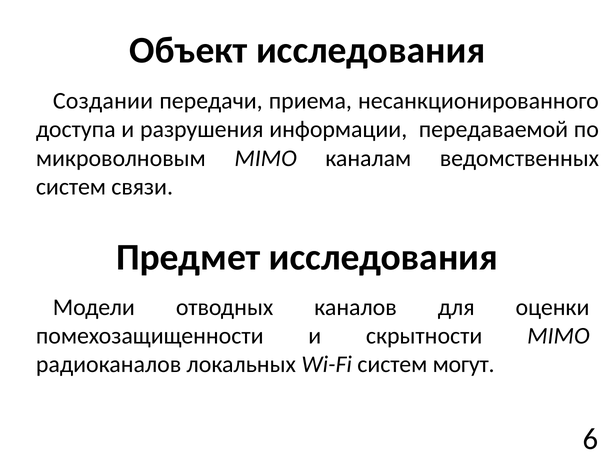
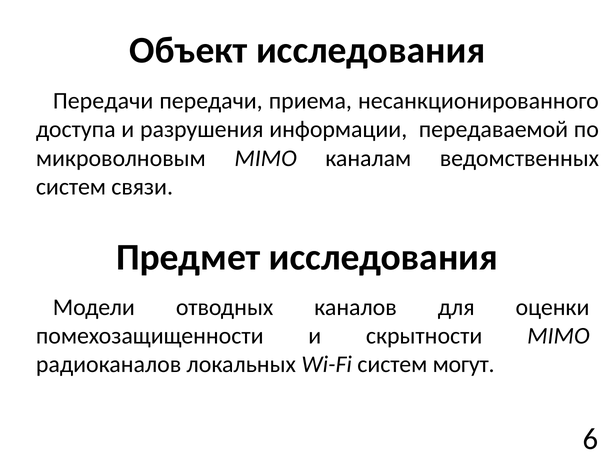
Создании at (103, 101): Создании -> Передачи
